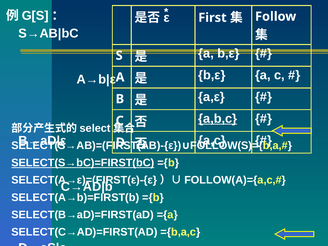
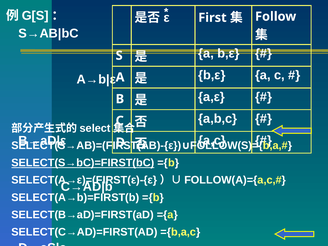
a,b,c underline: present -> none
